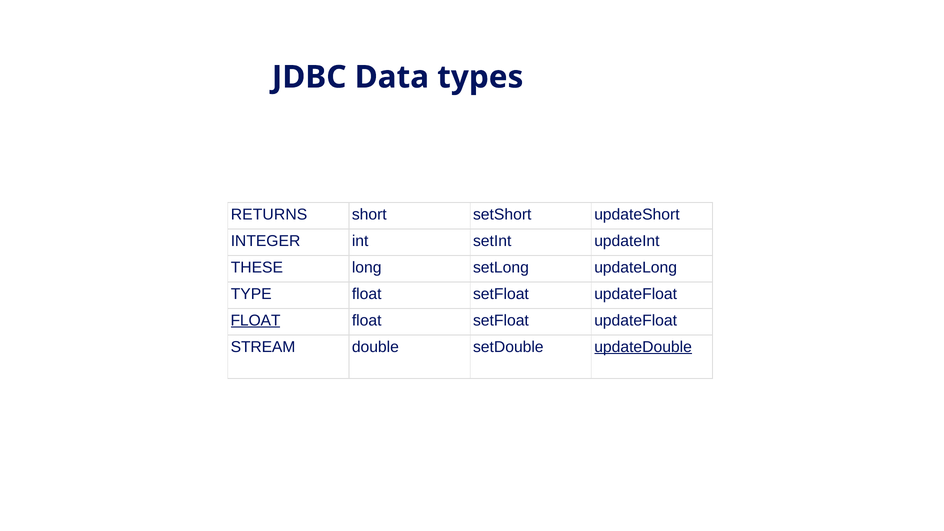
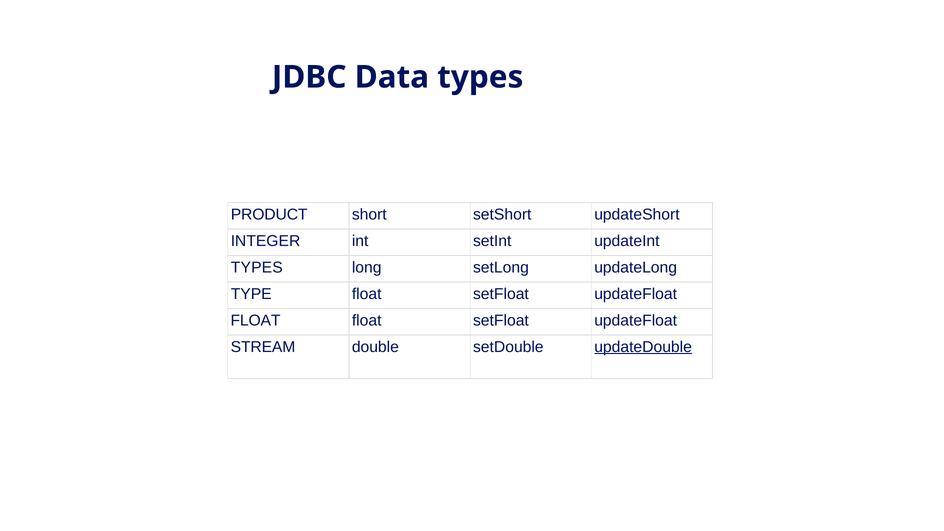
RETURNS: RETURNS -> PRODUCT
THESE at (257, 267): THESE -> TYPES
FLOAT at (256, 320) underline: present -> none
